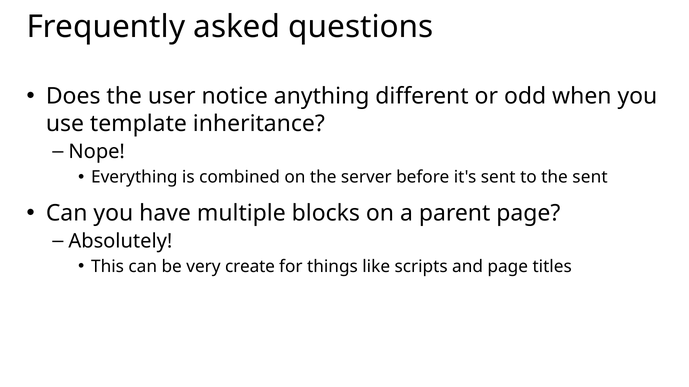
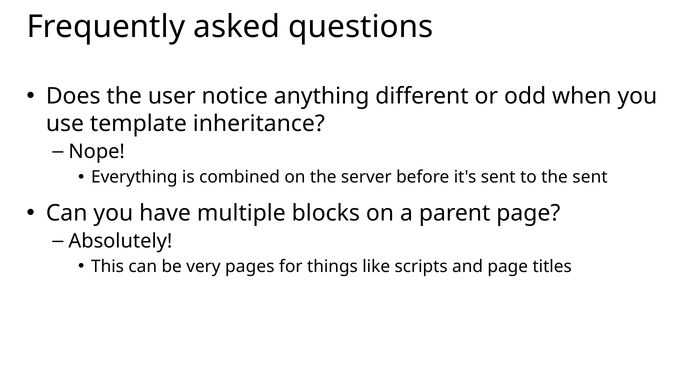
create: create -> pages
